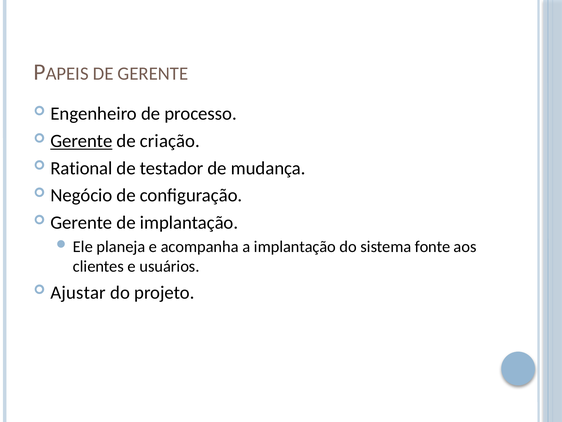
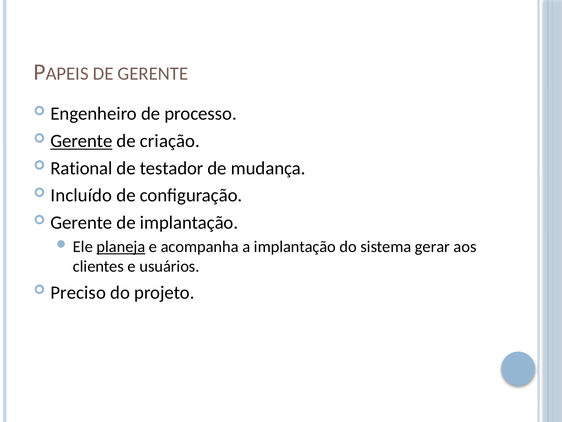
Negócio: Negócio -> Incluído
planeja underline: none -> present
fonte: fonte -> gerar
Ajustar: Ajustar -> Preciso
